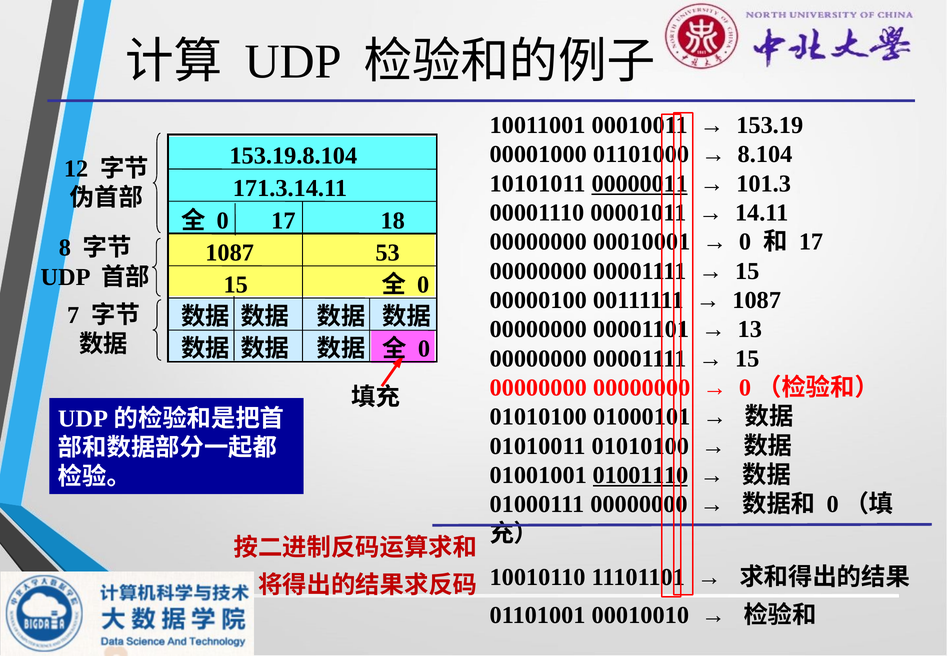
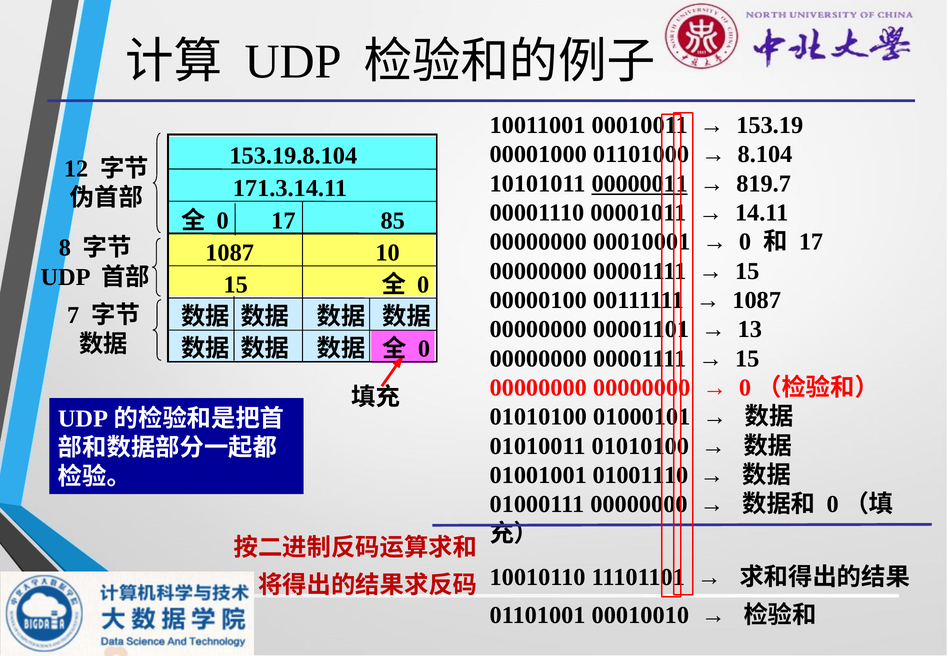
101.3: 101.3 -> 819.7
18: 18 -> 85
53: 53 -> 10
01001110 underline: present -> none
